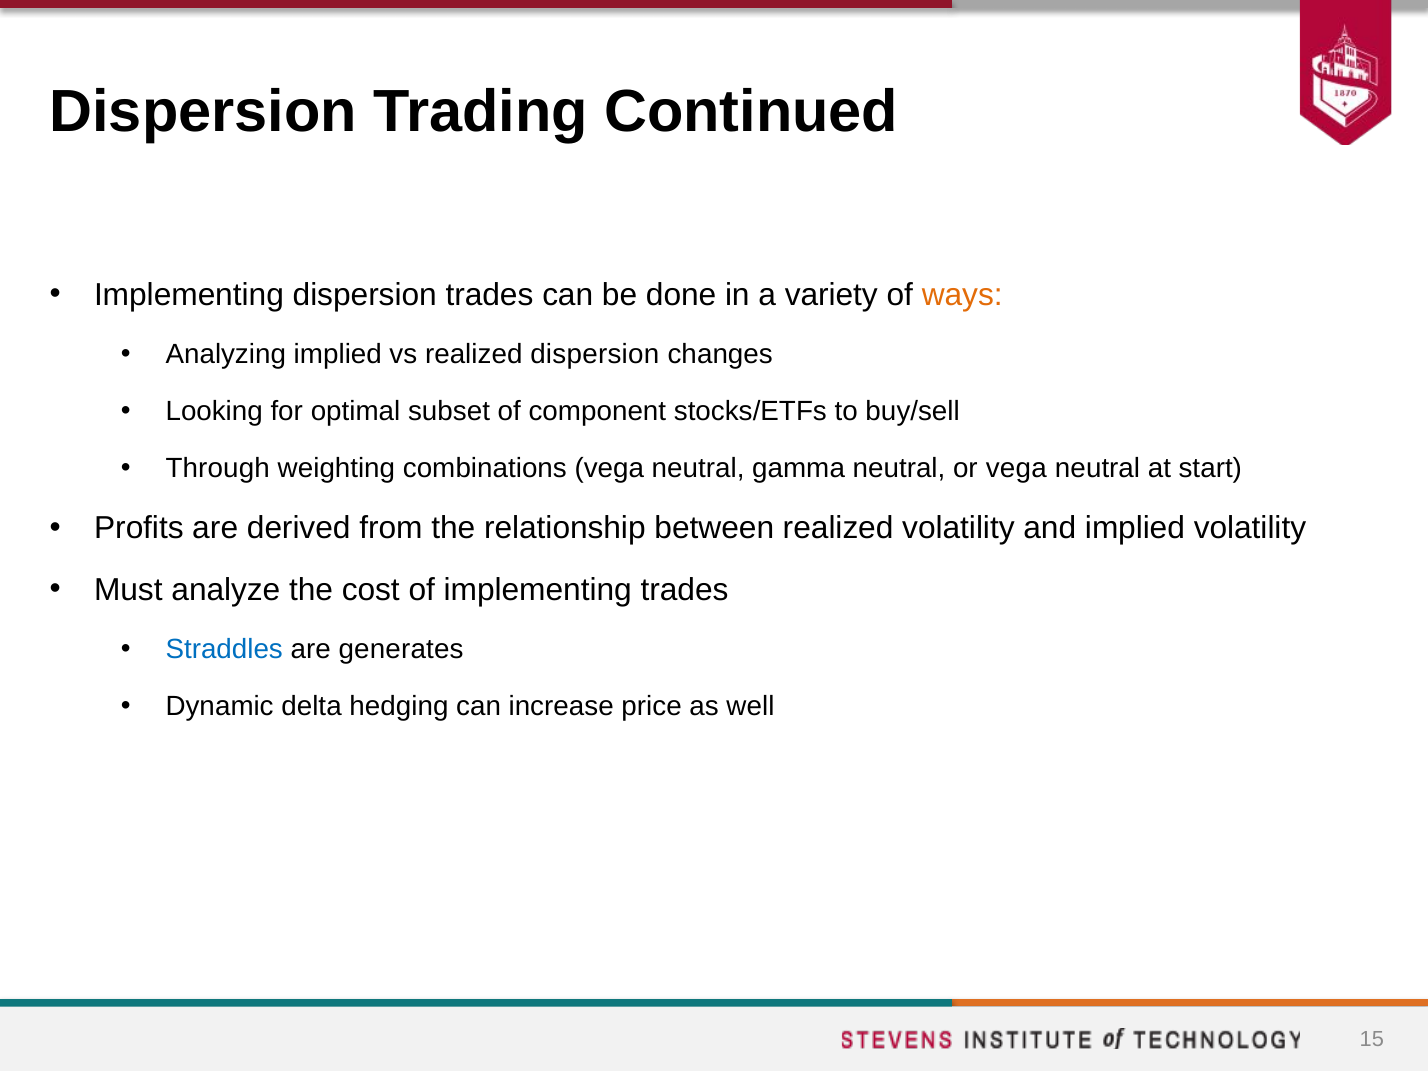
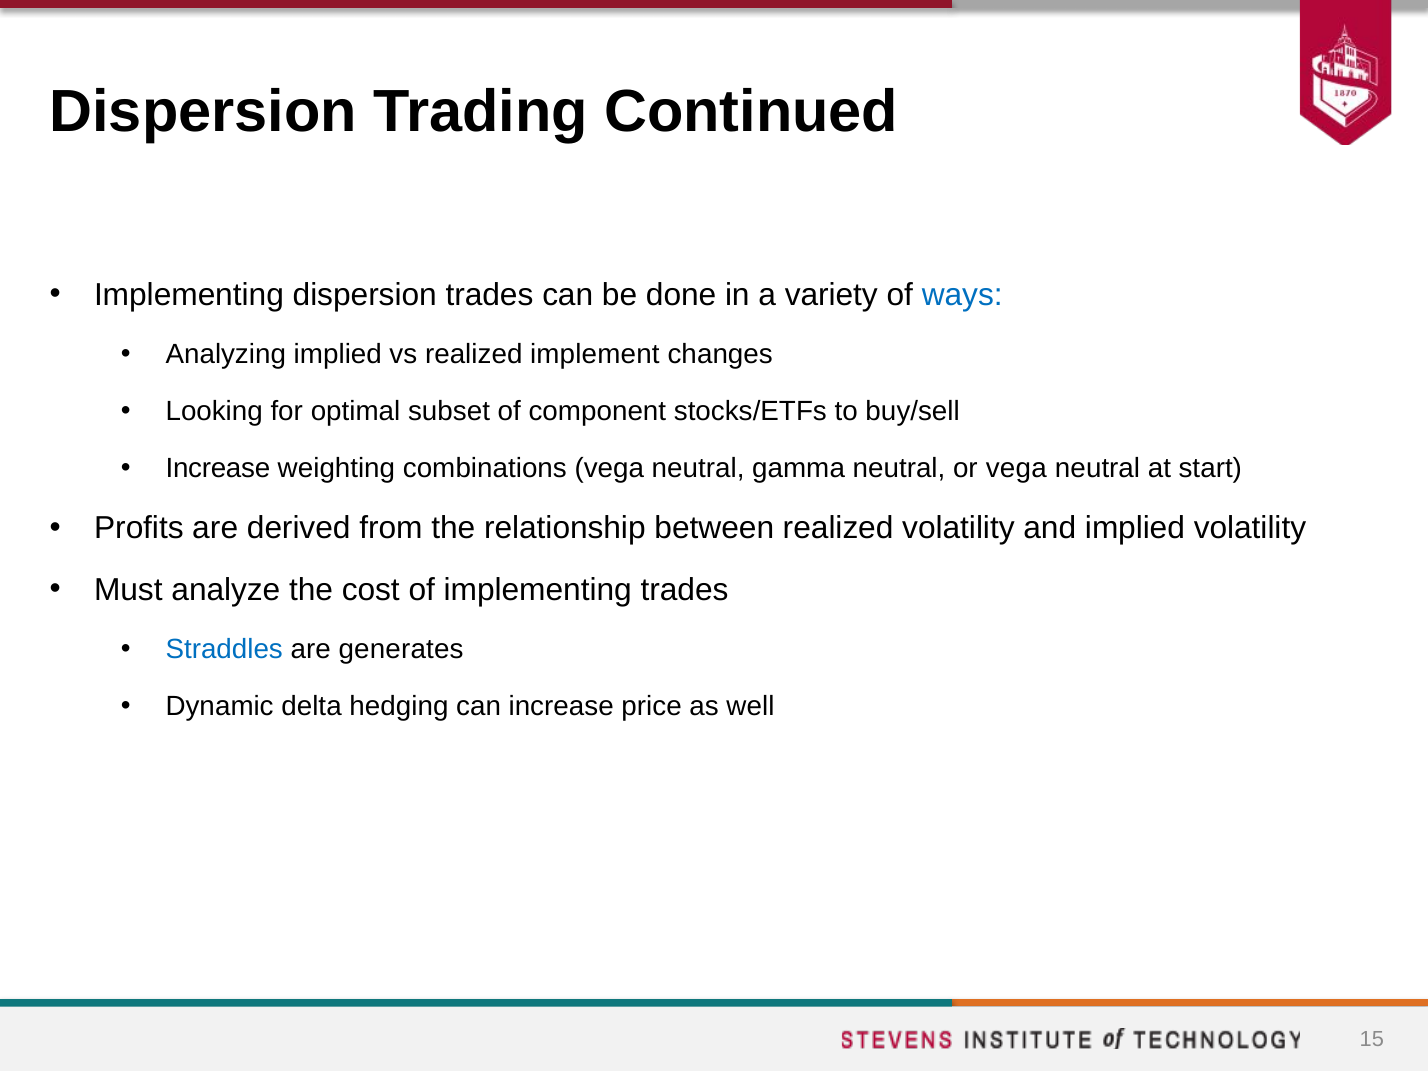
ways colour: orange -> blue
realized dispersion: dispersion -> implement
Through at (218, 469): Through -> Increase
